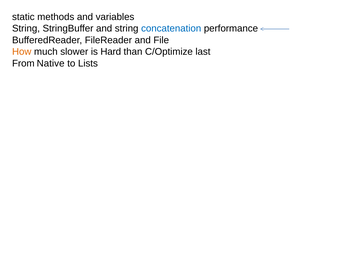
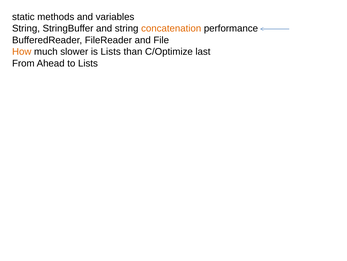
concatenation colour: blue -> orange
is Hard: Hard -> Lists
Native: Native -> Ahead
